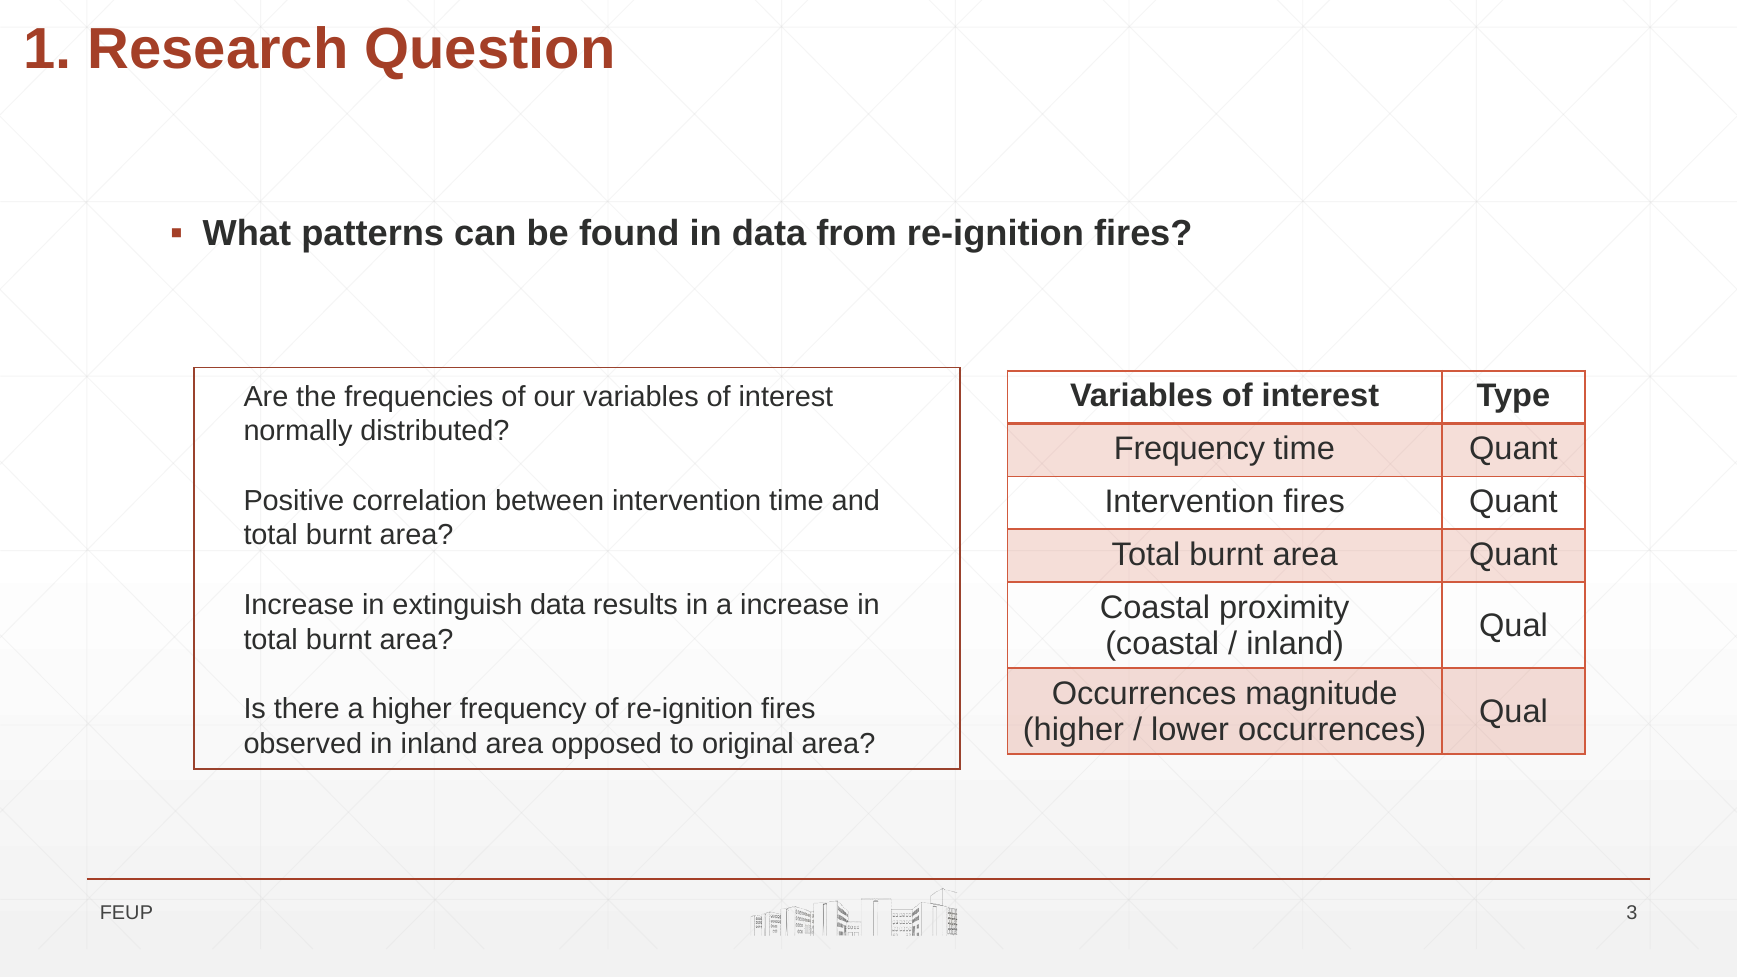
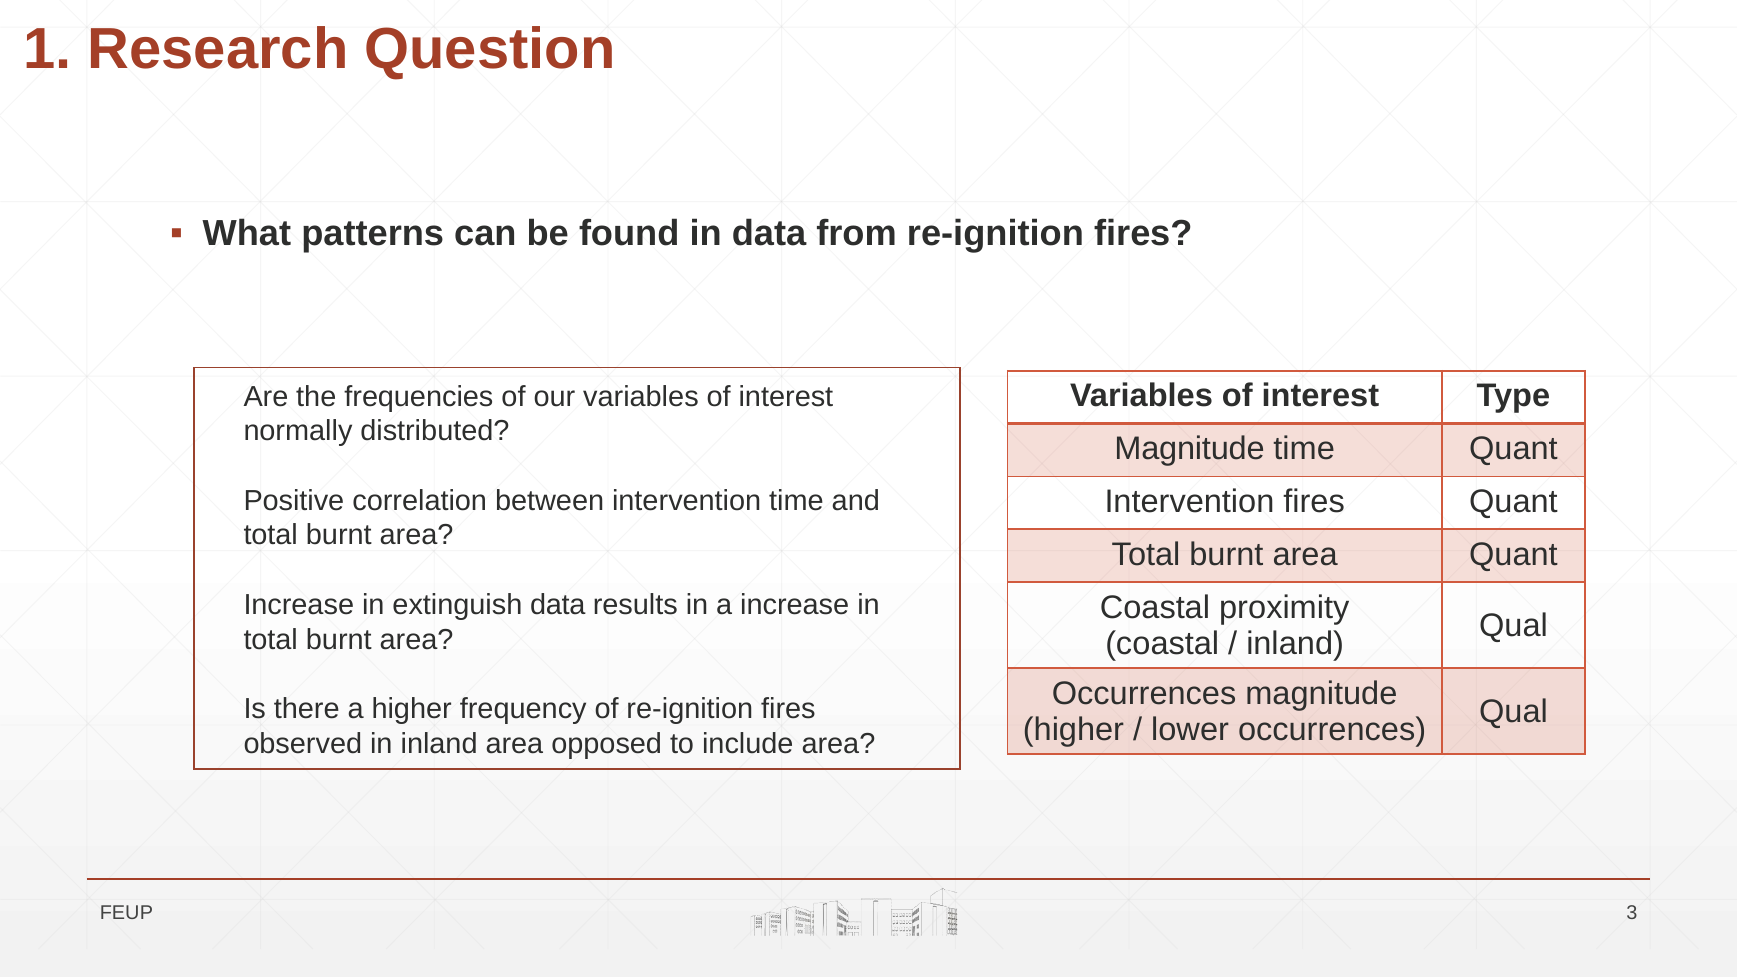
Frequency at (1190, 449): Frequency -> Magnitude
original: original -> include
